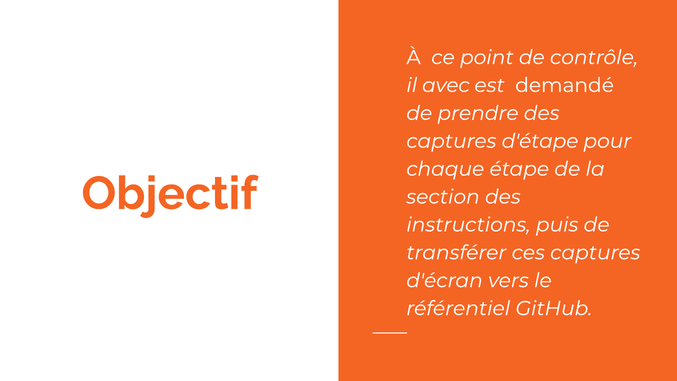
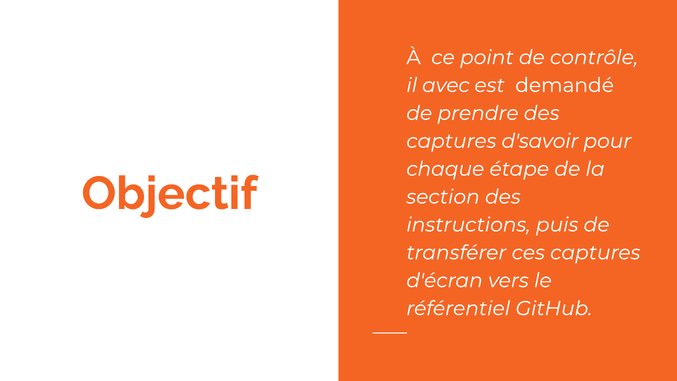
d'étape: d'étape -> d'savoir
